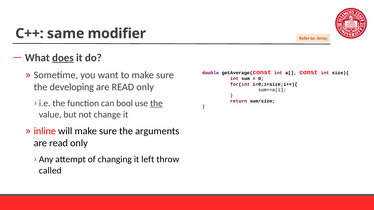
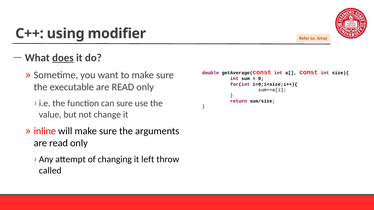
same: same -> using
developing: developing -> executable
can bool: bool -> sure
the at (156, 104) underline: present -> none
